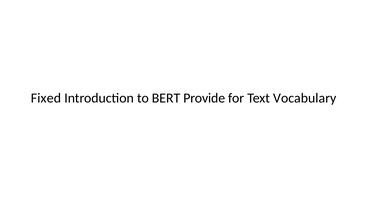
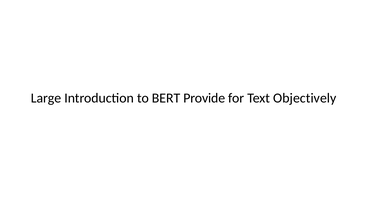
Fixed: Fixed -> Large
Vocabulary: Vocabulary -> Objectively
